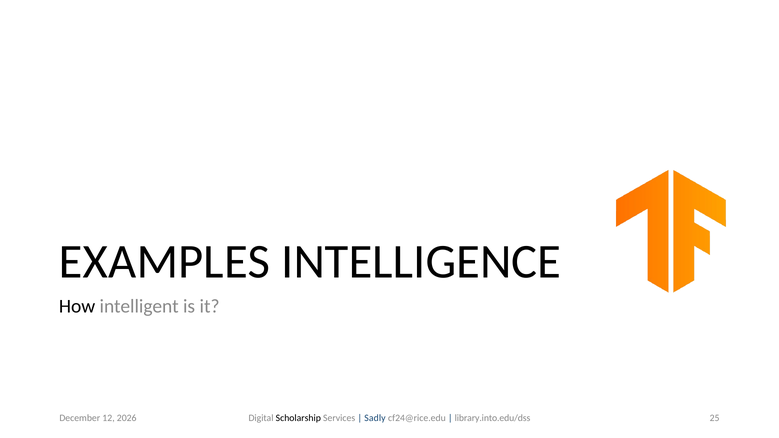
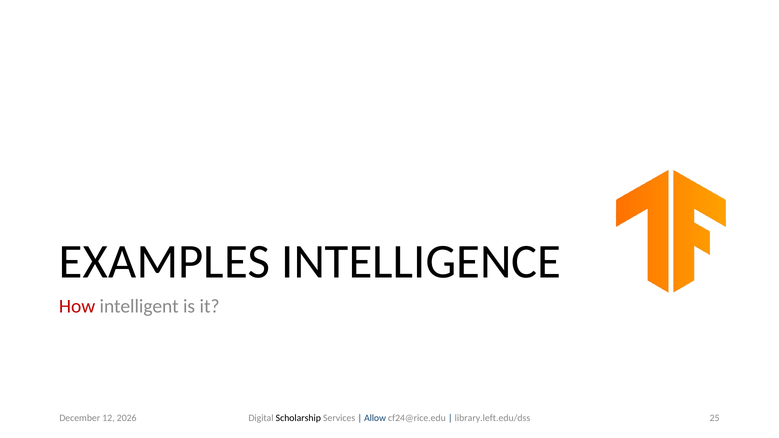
How colour: black -> red
Sadly: Sadly -> Allow
library.into.edu/dss: library.into.edu/dss -> library.left.edu/dss
